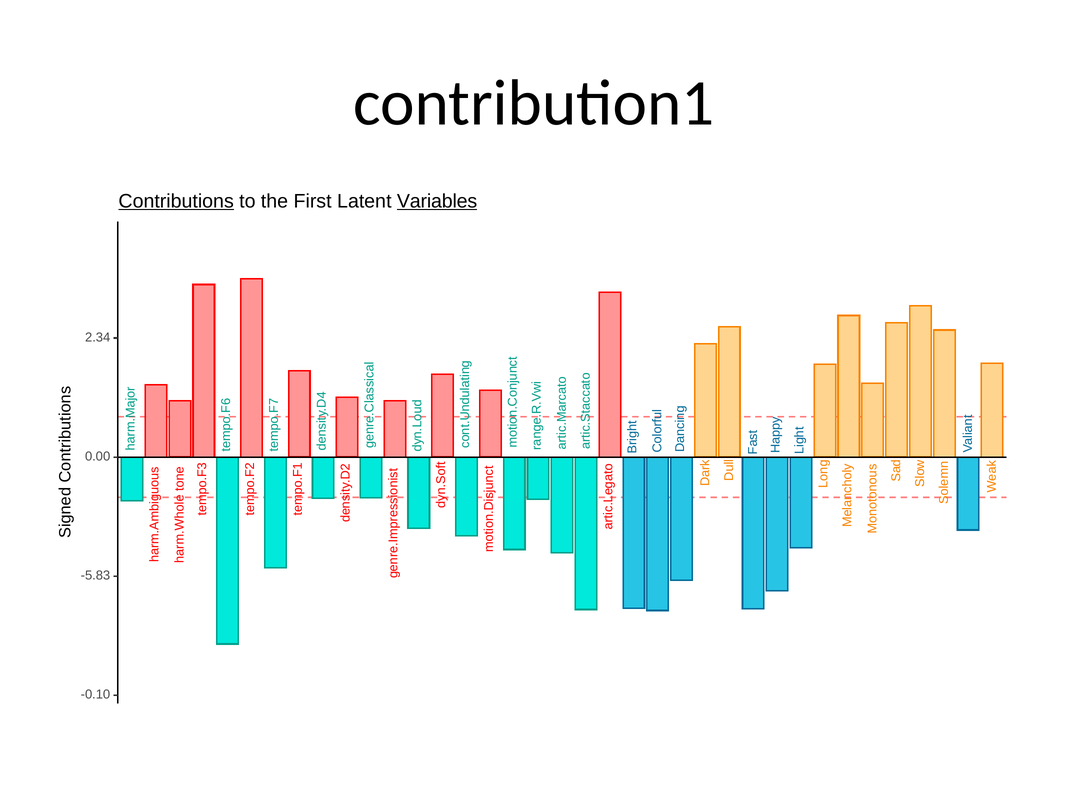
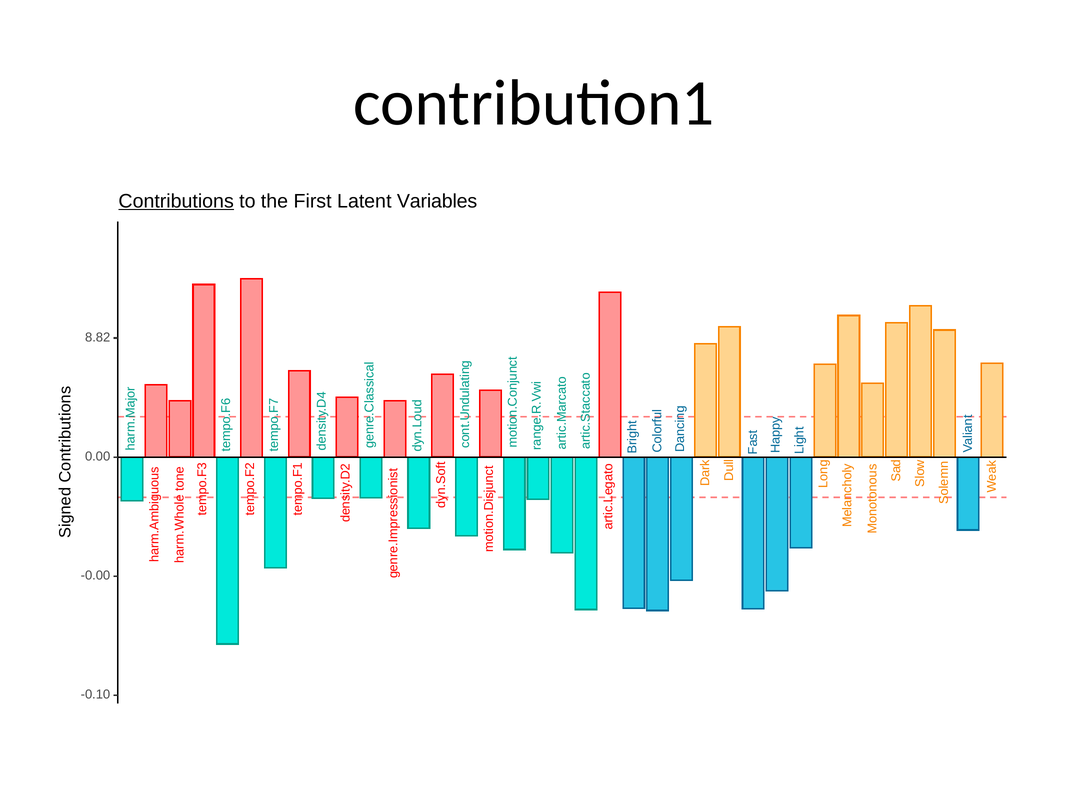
Variables underline: present -> none
2.34: 2.34 -> 8.82
-5.83: -5.83 -> -0.00
